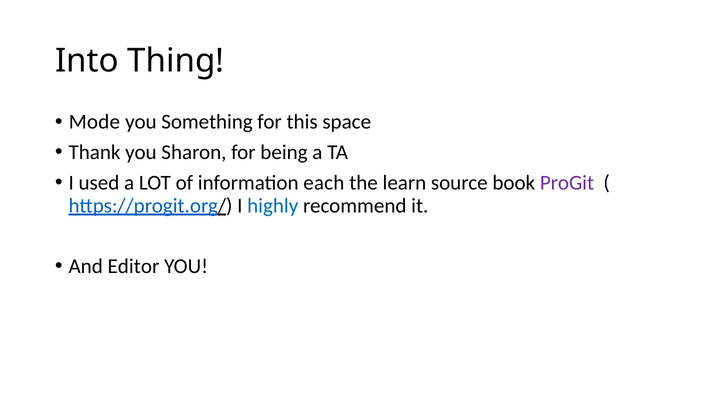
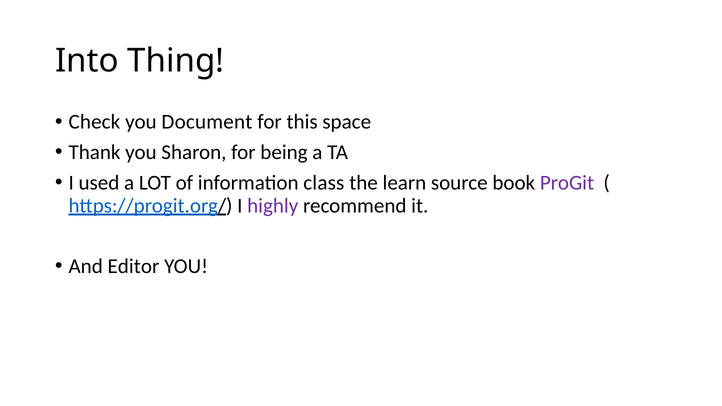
Mode: Mode -> Check
Something: Something -> Document
each: each -> class
highly colour: blue -> purple
